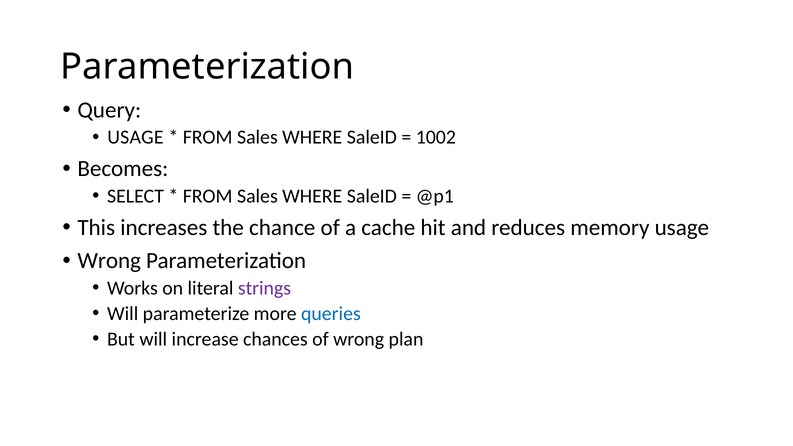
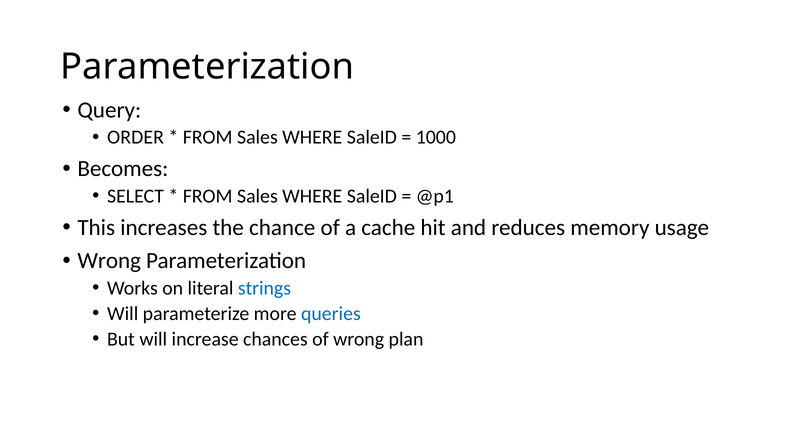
USAGE at (135, 137): USAGE -> ORDER
1002: 1002 -> 1000
strings colour: purple -> blue
